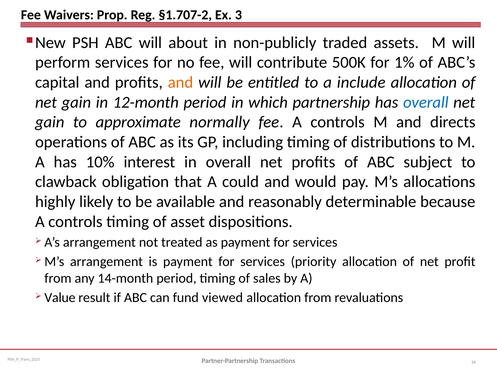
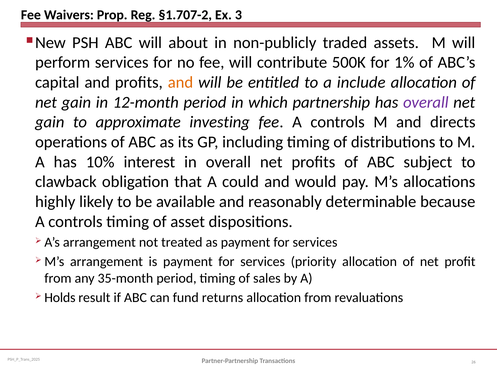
overall at (426, 102) colour: blue -> purple
normally: normally -> investing
14-month: 14-month -> 35-month
Value: Value -> Holds
viewed: viewed -> returns
